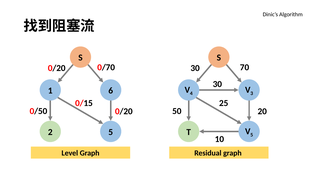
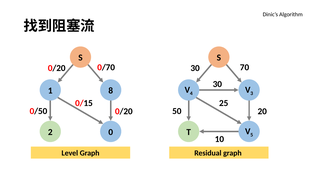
6: 6 -> 8
2 5: 5 -> 0
